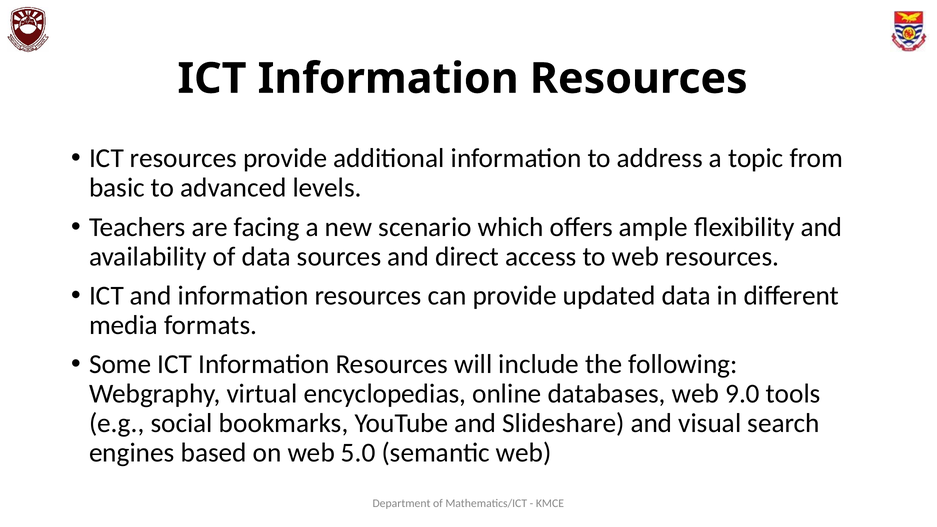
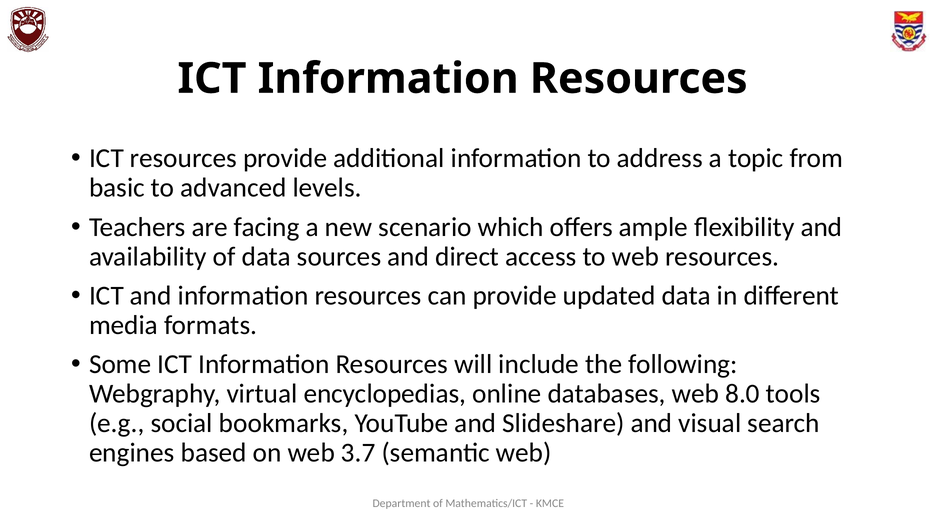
9.0: 9.0 -> 8.0
5.0: 5.0 -> 3.7
